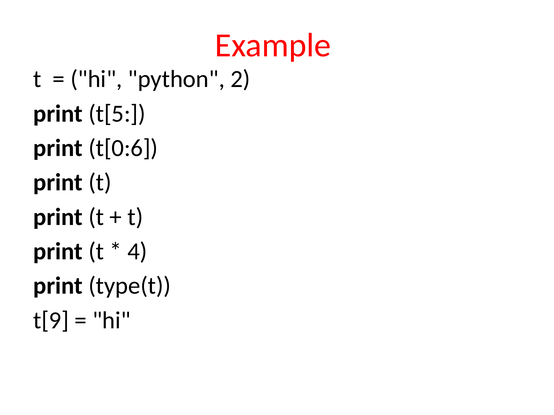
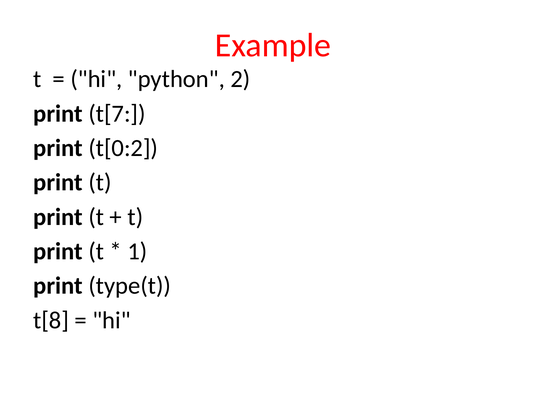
t[5: t[5 -> t[7
t[0:6: t[0:6 -> t[0:2
4: 4 -> 1
t[9: t[9 -> t[8
